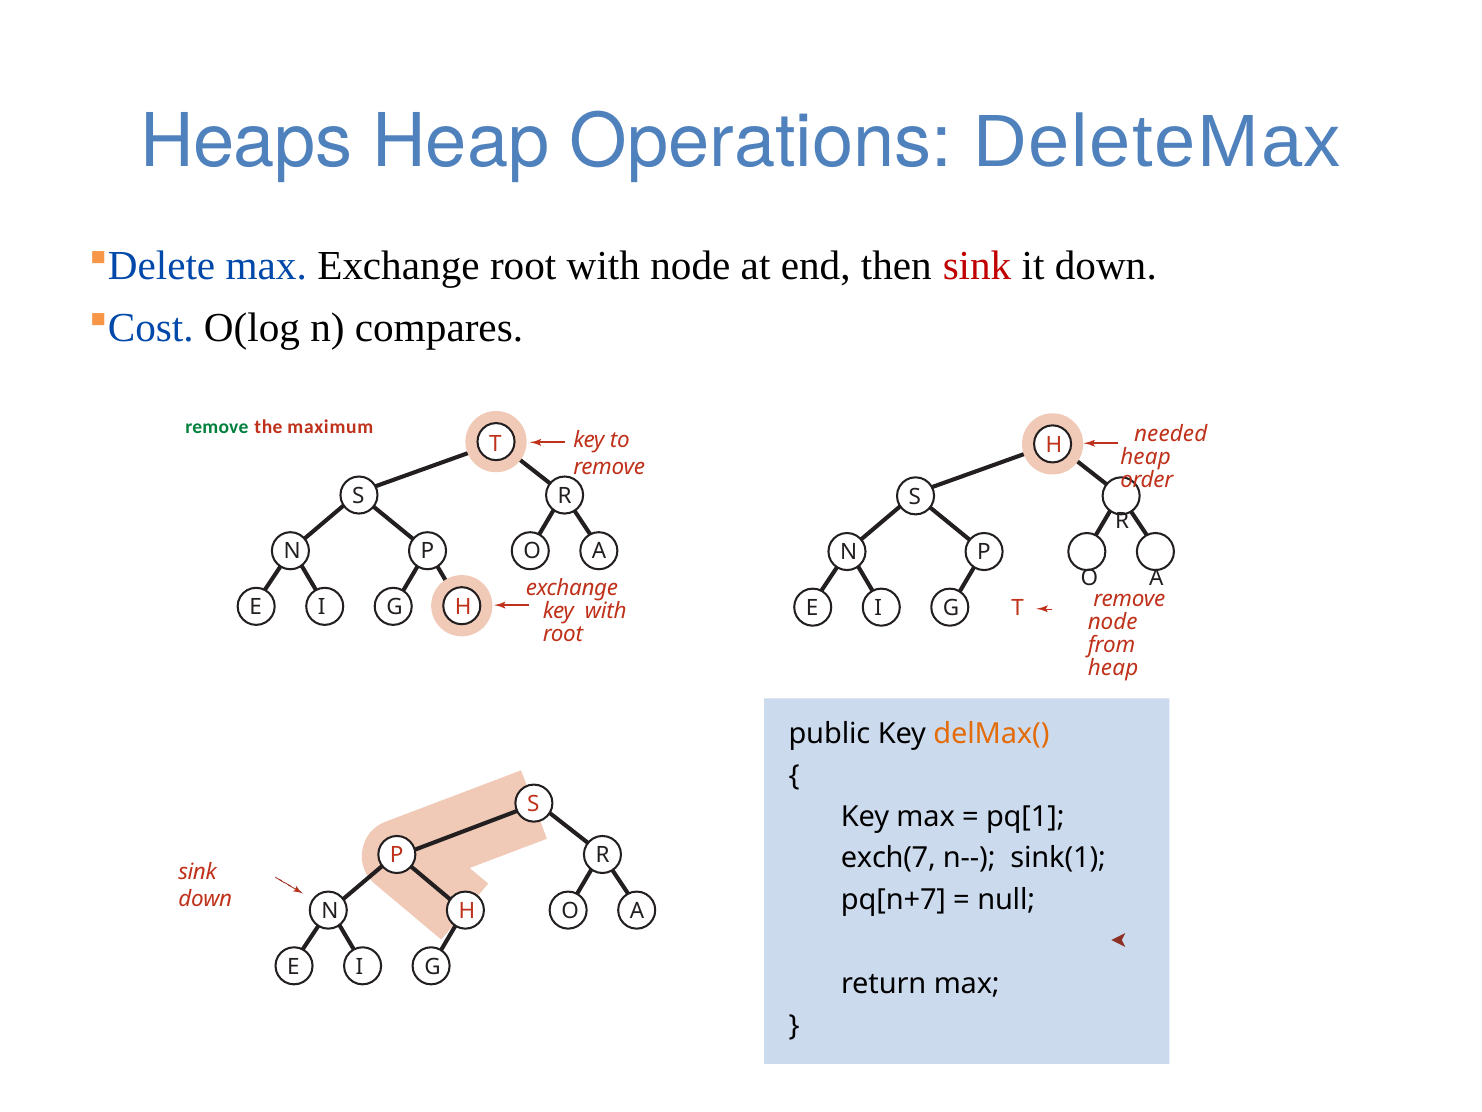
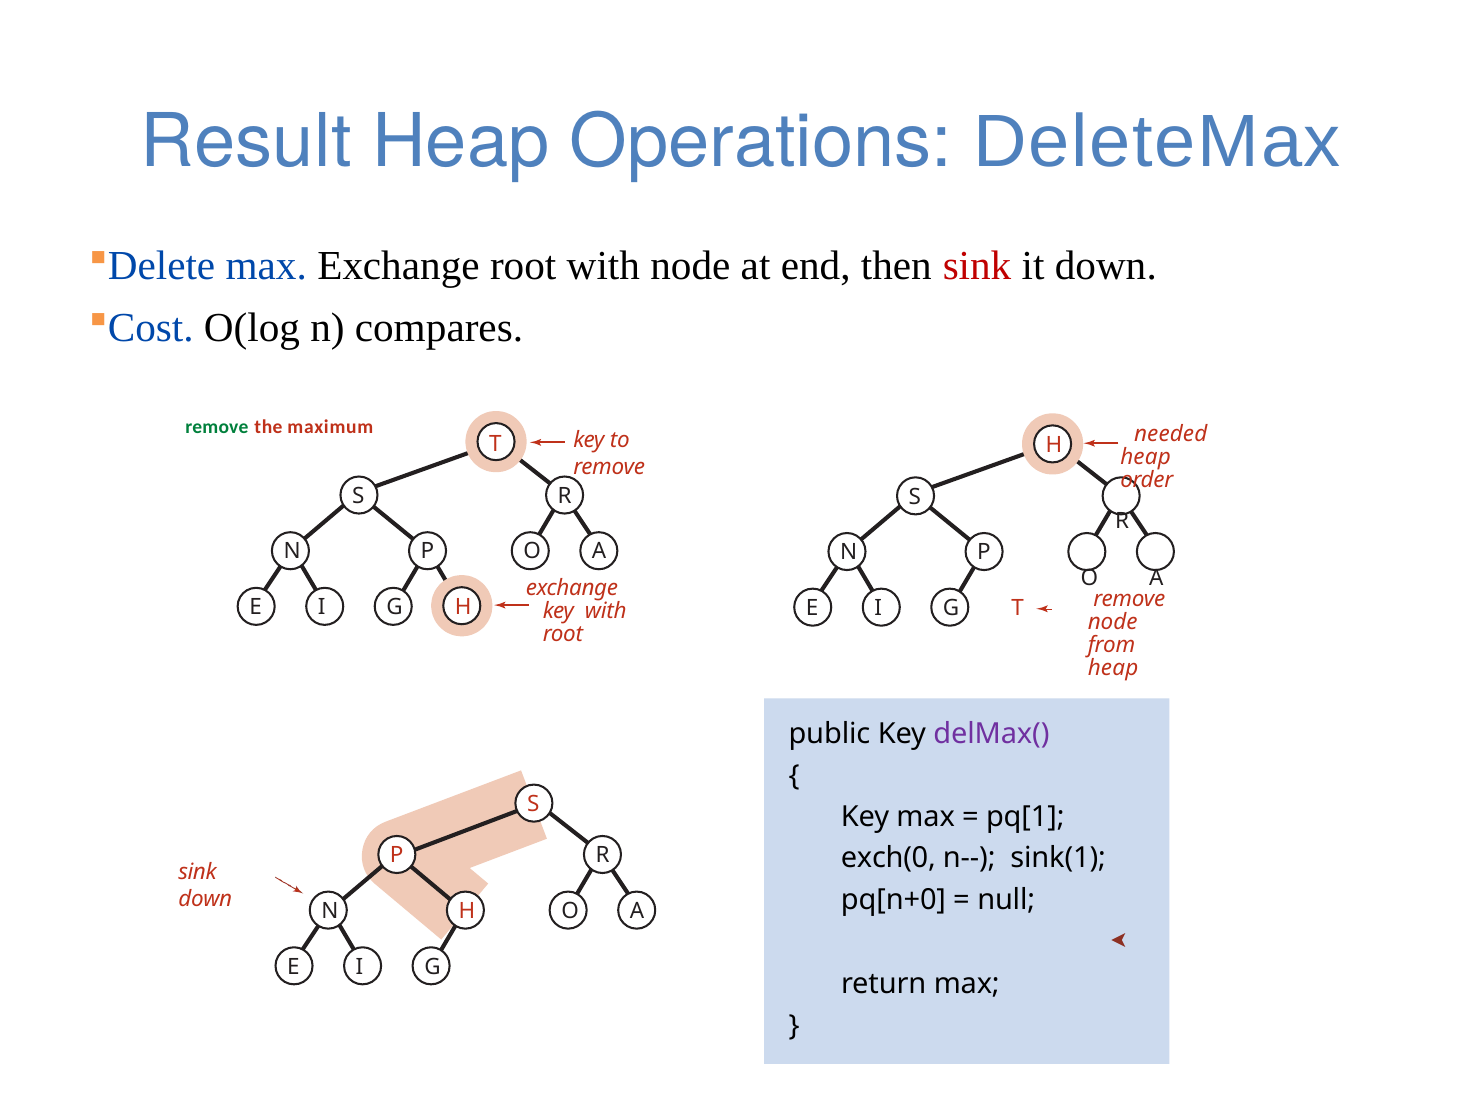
Heaps: Heaps -> Result
delMax( colour: orange -> purple
exch(7: exch(7 -> exch(0
pq[n+7: pq[n+7 -> pq[n+0
